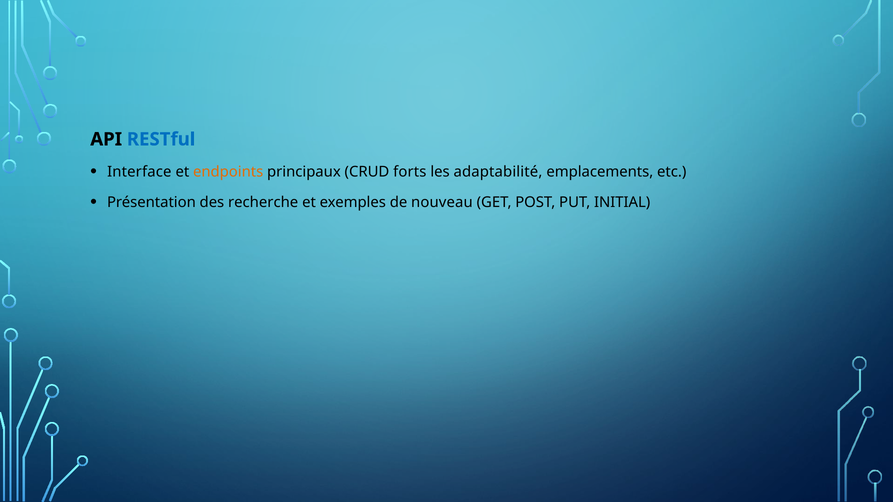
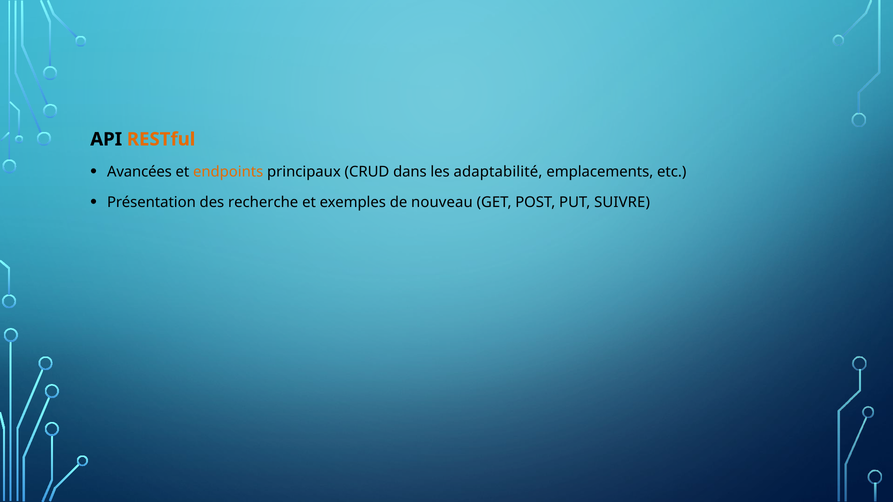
RESTful colour: blue -> orange
Interface: Interface -> Avancées
forts: forts -> dans
INITIAL: INITIAL -> SUIVRE
